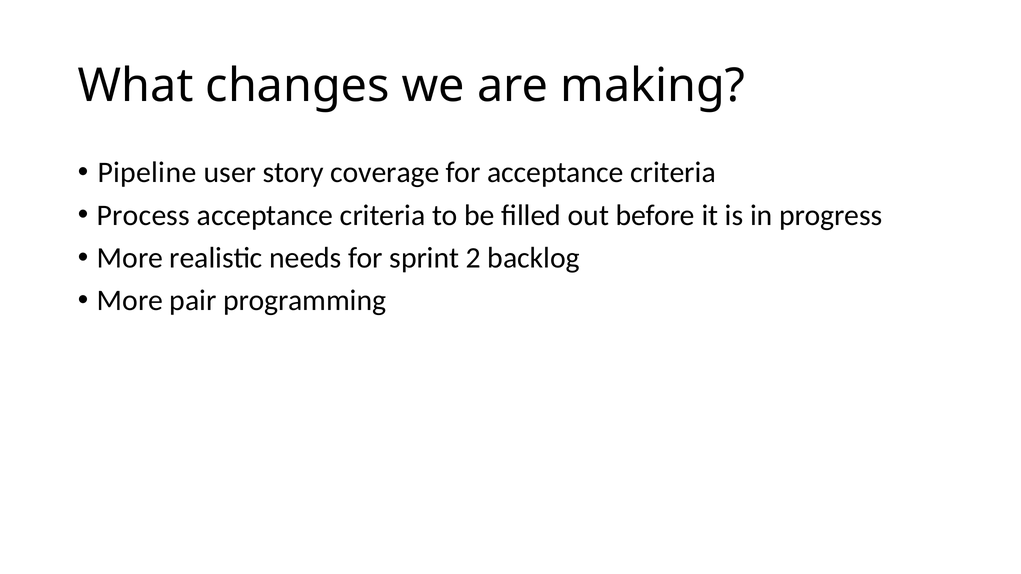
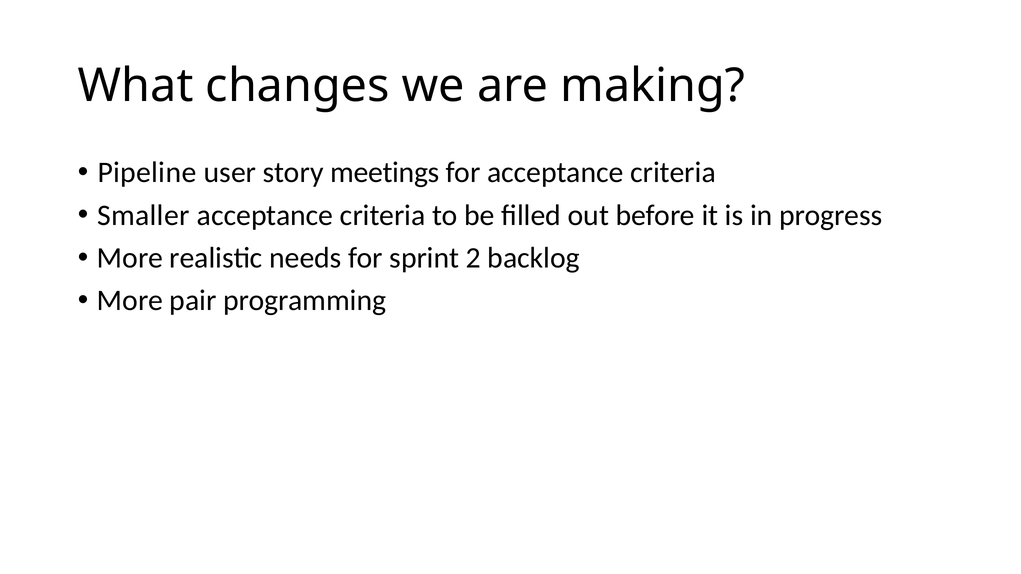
coverage: coverage -> meetings
Process: Process -> Smaller
